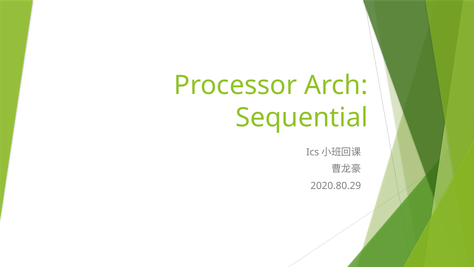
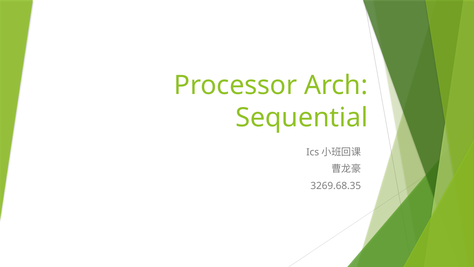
2020.80.29: 2020.80.29 -> 3269.68.35
